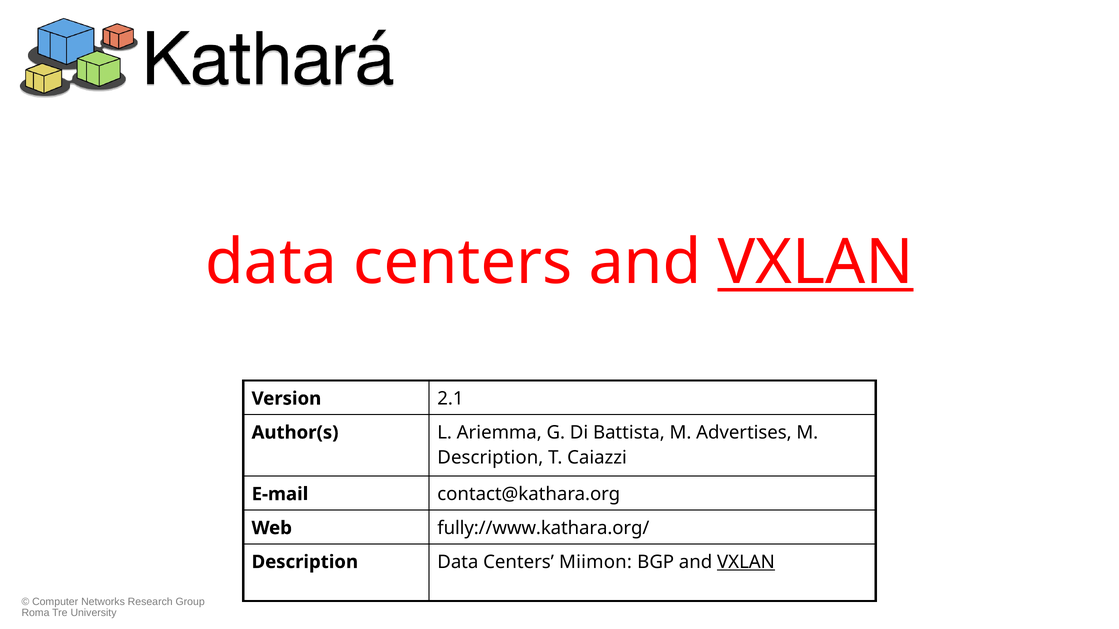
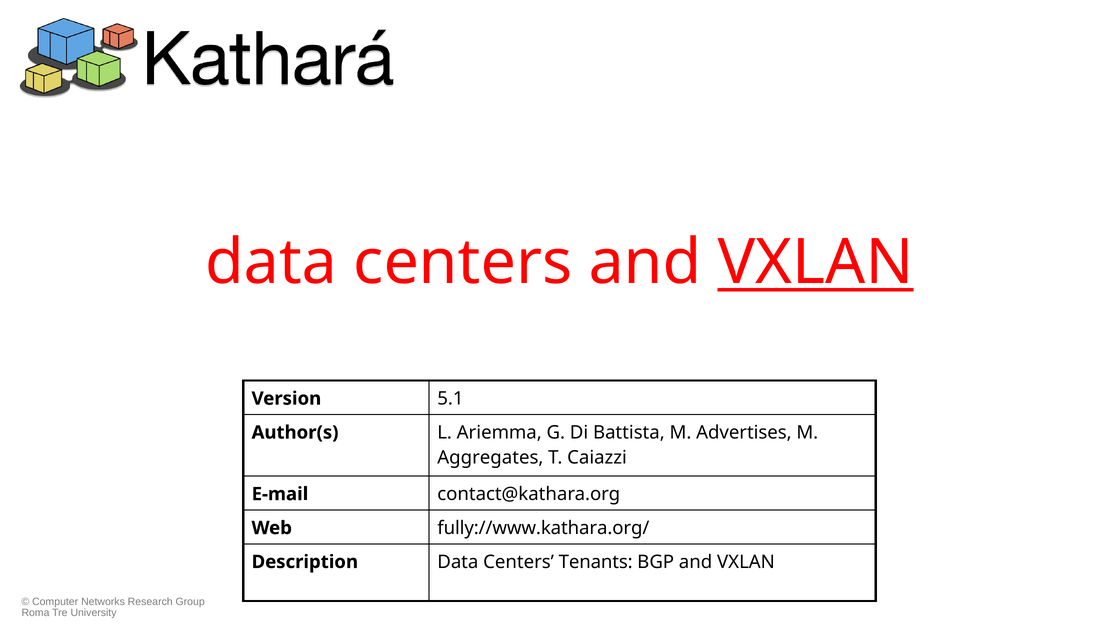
2.1: 2.1 -> 5.1
Description at (490, 458): Description -> Aggregates
Miimon: Miimon -> Tenants
VXLAN at (746, 562) underline: present -> none
